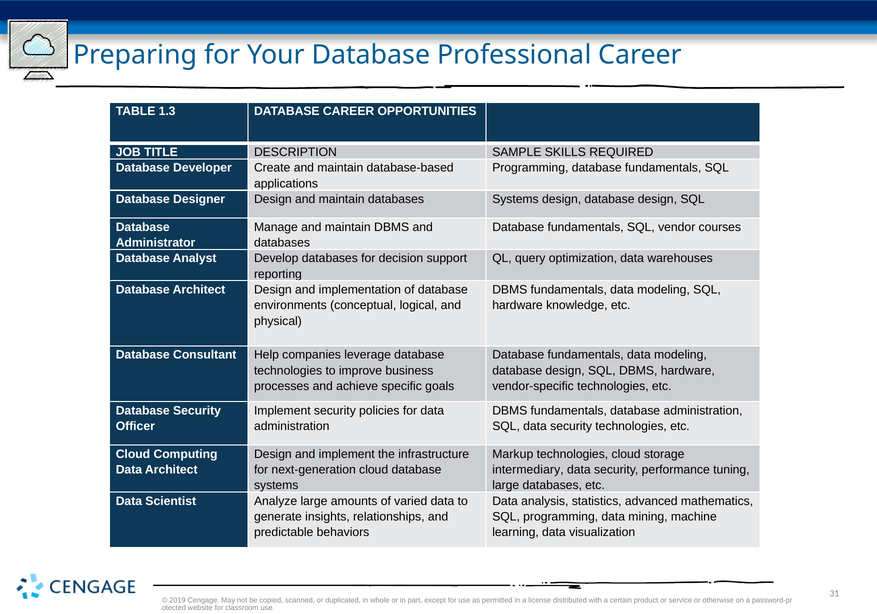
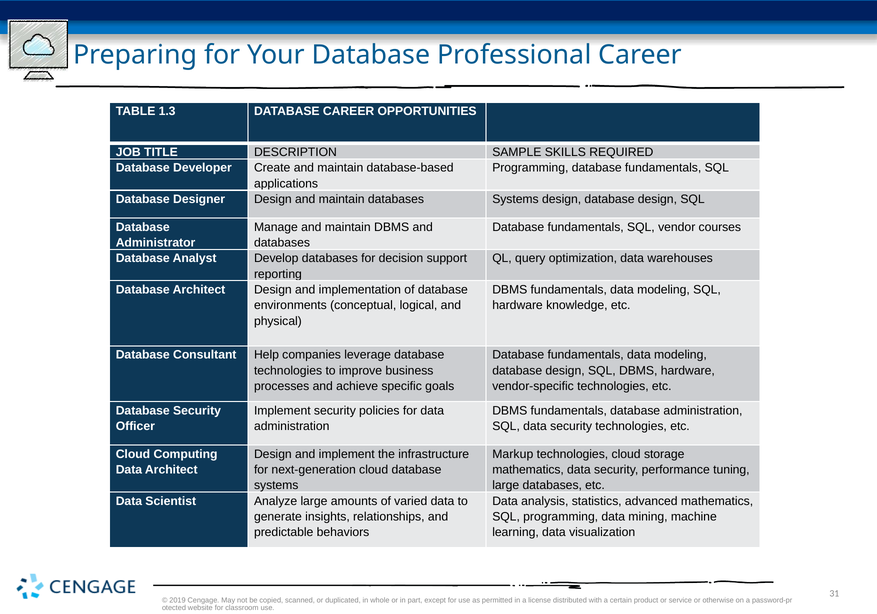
intermediary at (528, 470): intermediary -> mathematics
